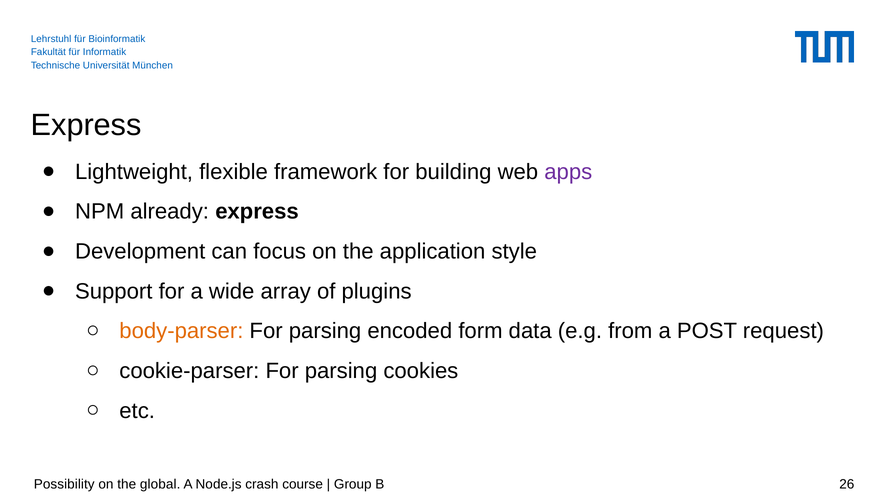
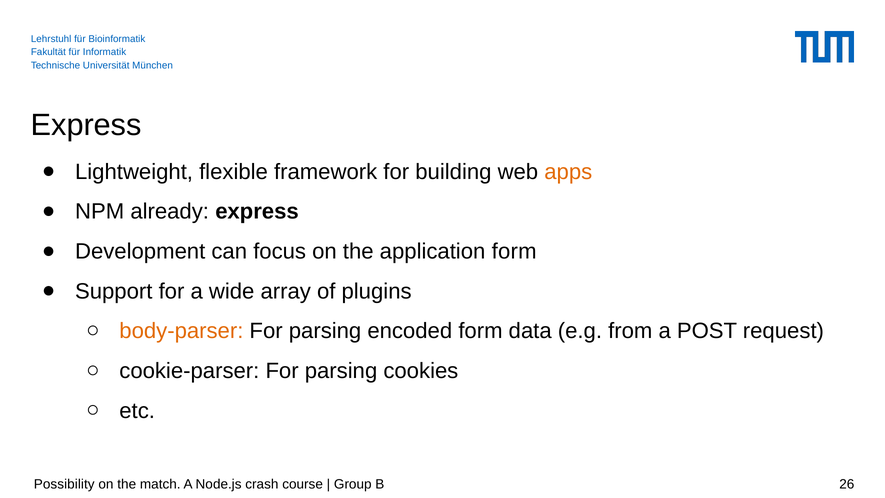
apps colour: purple -> orange
application style: style -> form
global: global -> match
